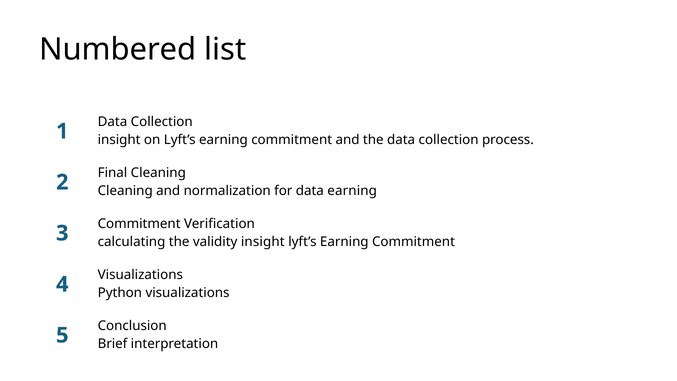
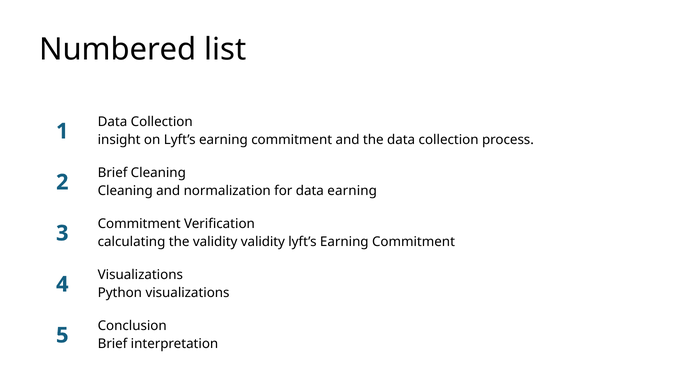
Final at (113, 173): Final -> Brief
validity insight: insight -> validity
